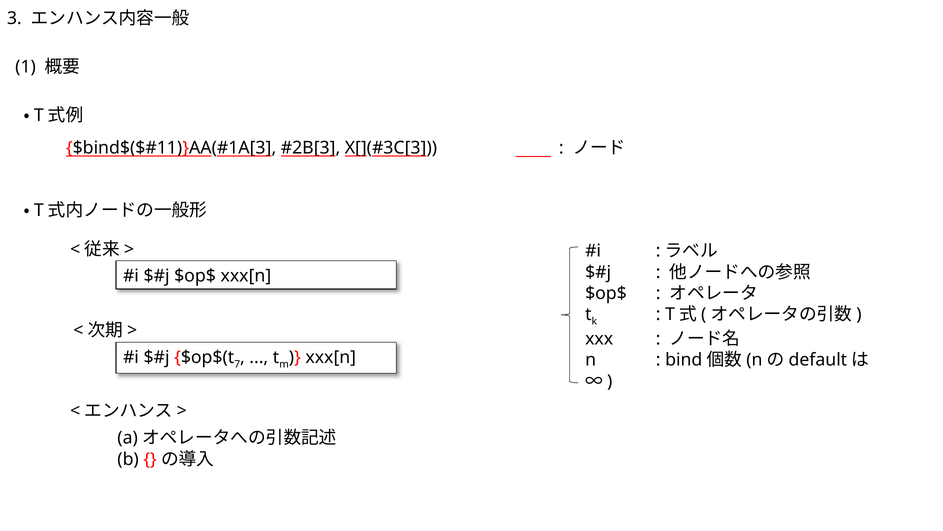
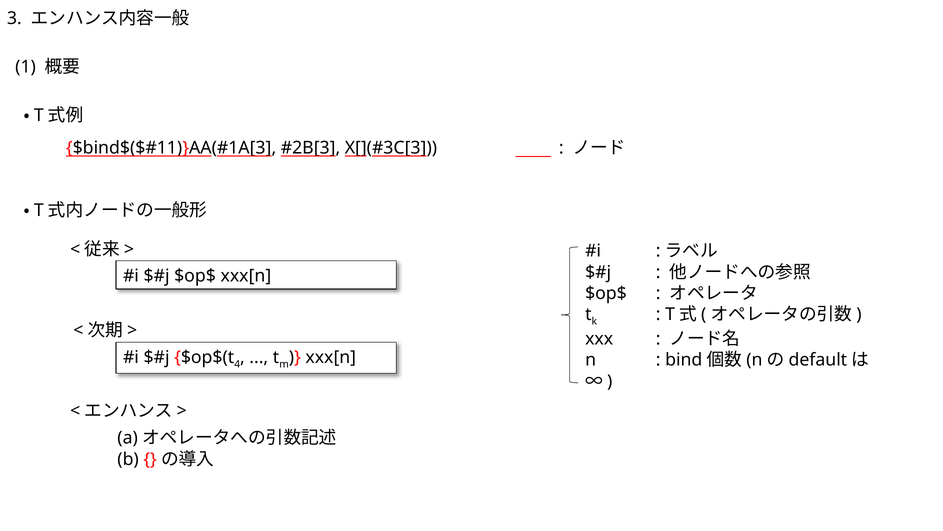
7: 7 -> 4
